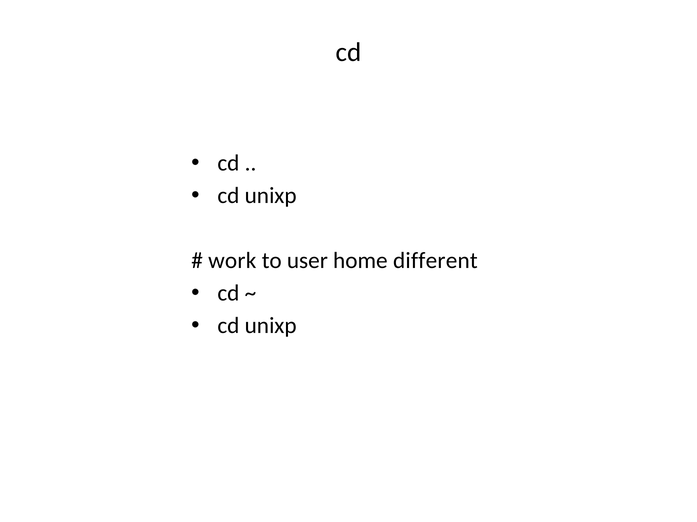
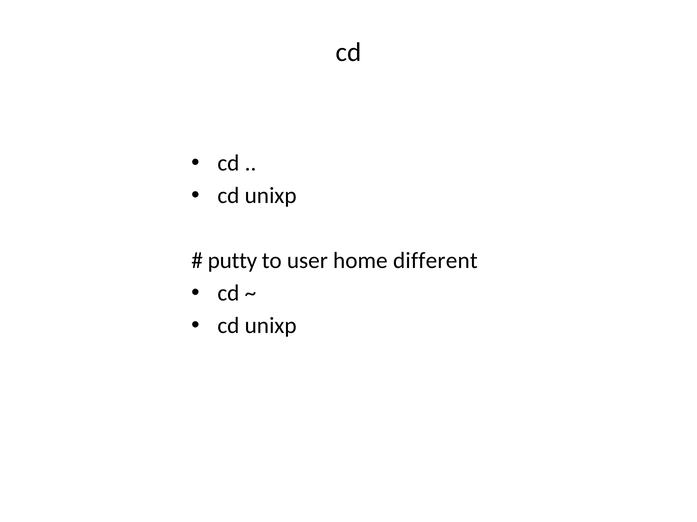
work: work -> putty
